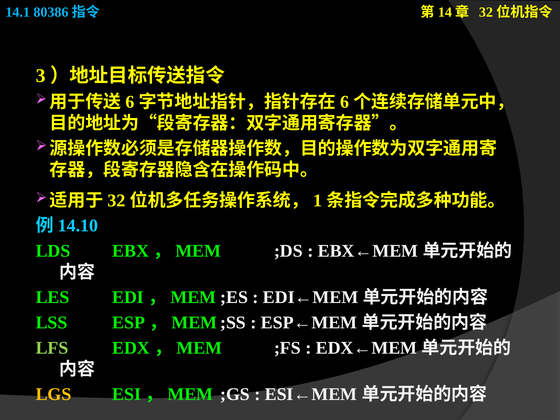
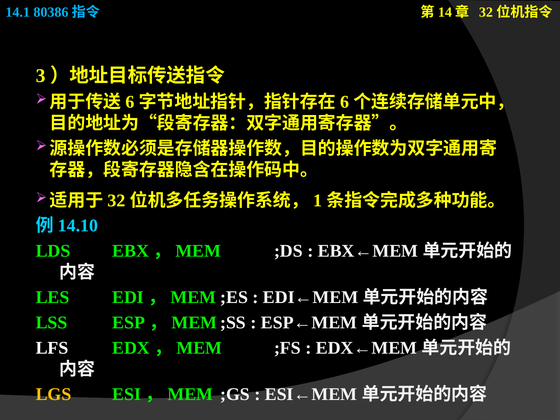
LFS colour: light green -> white
